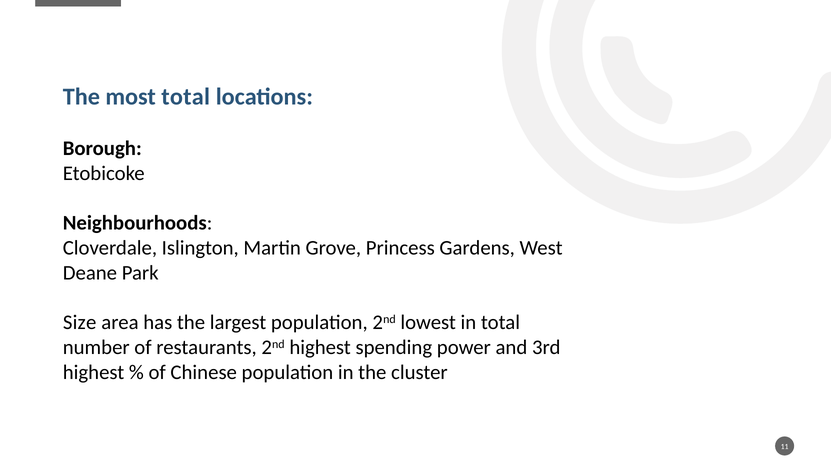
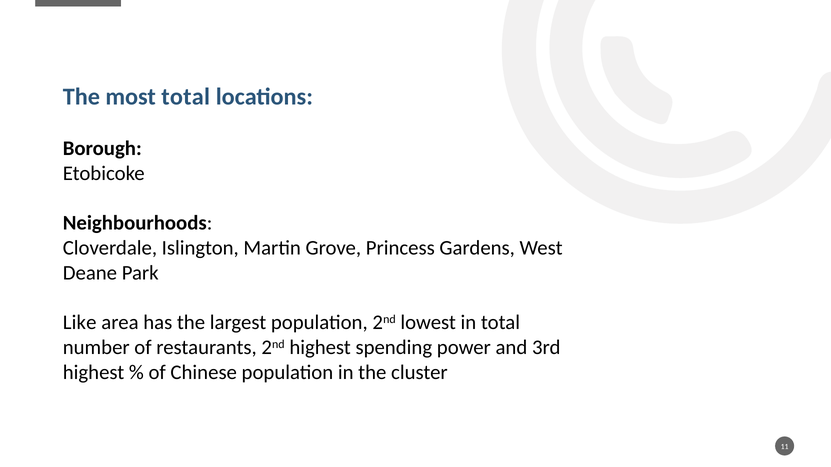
Size: Size -> Like
